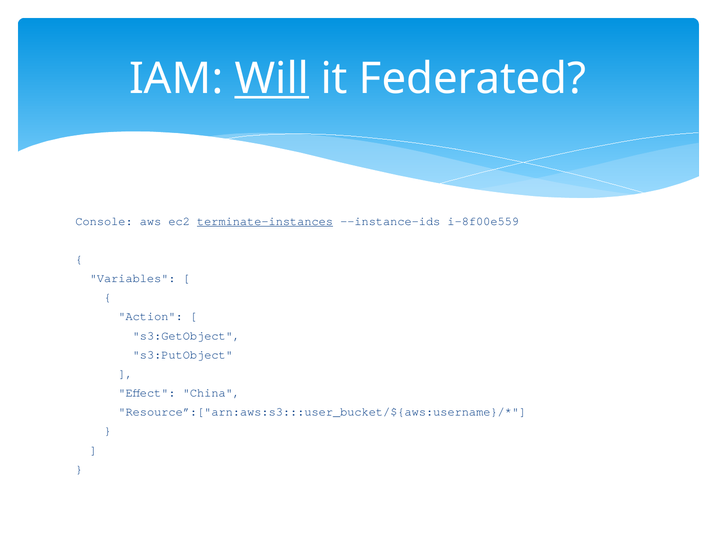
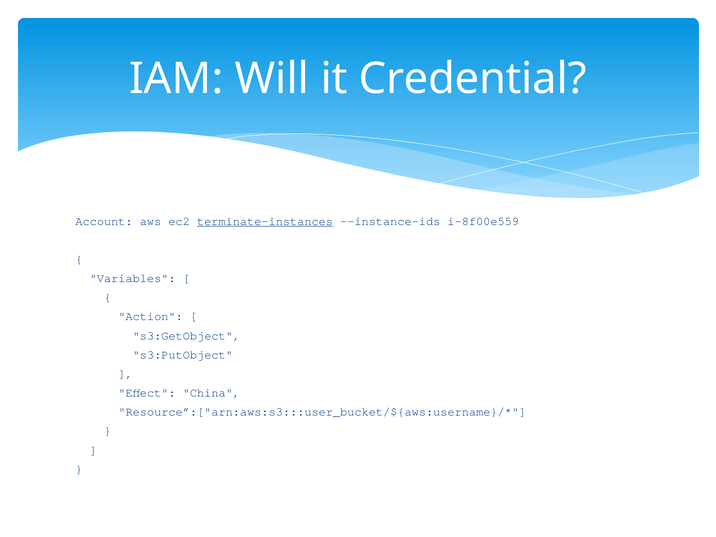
Will underline: present -> none
Federated: Federated -> Credential
Console: Console -> Account
